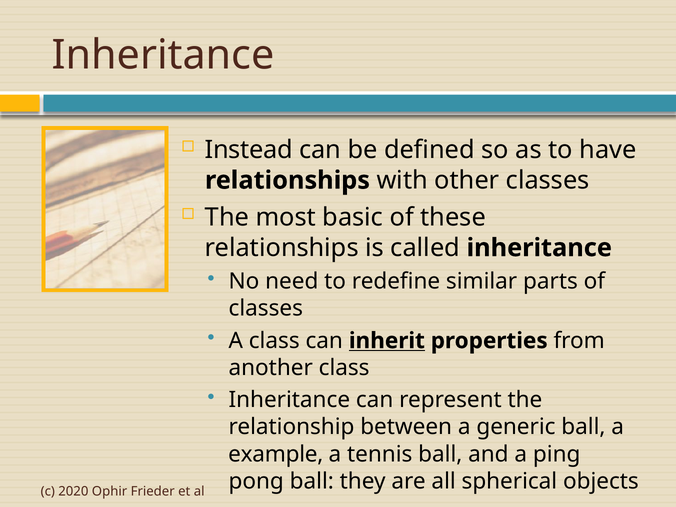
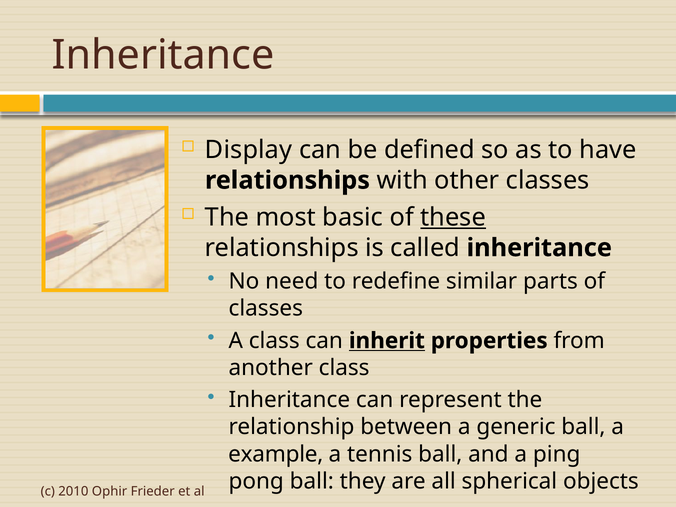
Instead: Instead -> Display
these underline: none -> present
2020: 2020 -> 2010
